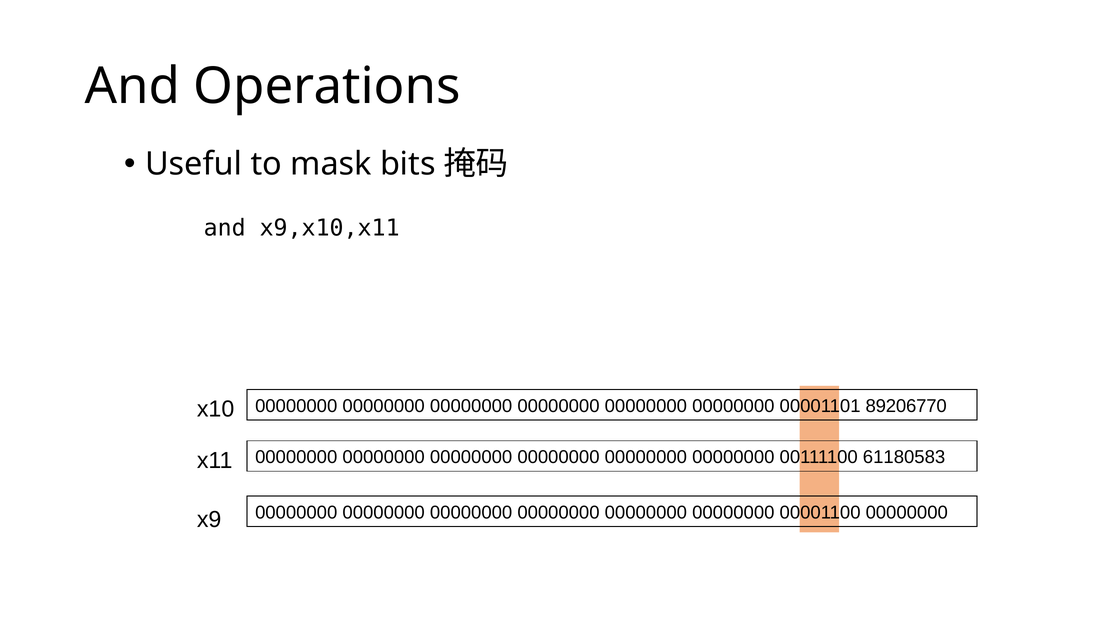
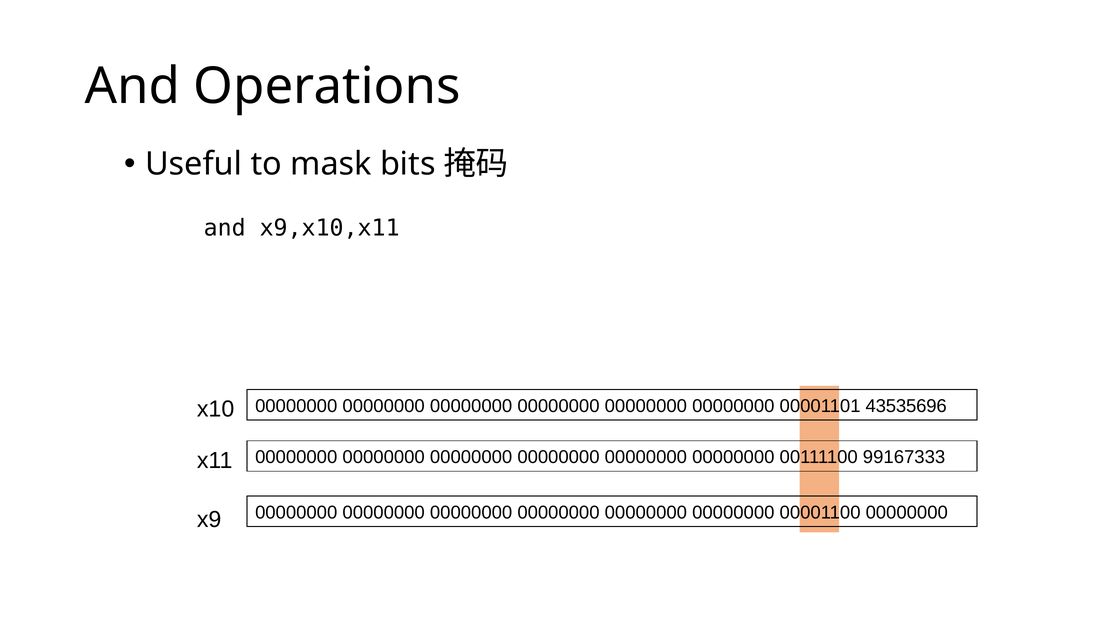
89206770: 89206770 -> 43535696
61180583: 61180583 -> 99167333
